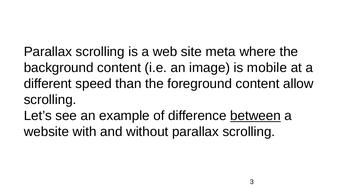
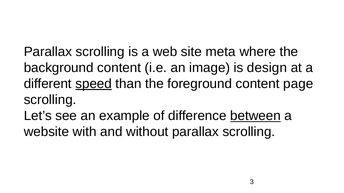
mobile: mobile -> design
speed underline: none -> present
allow: allow -> page
